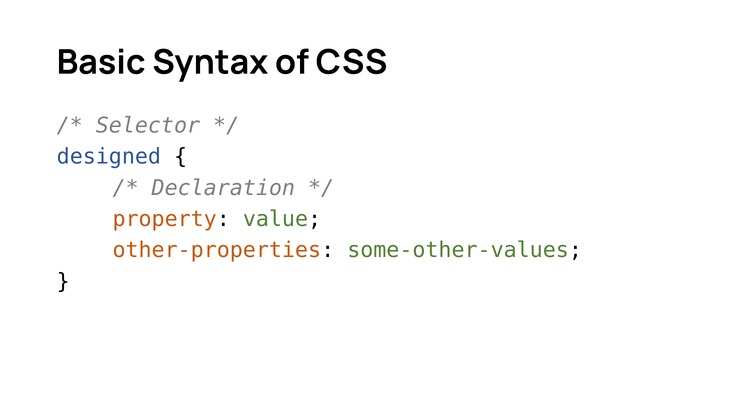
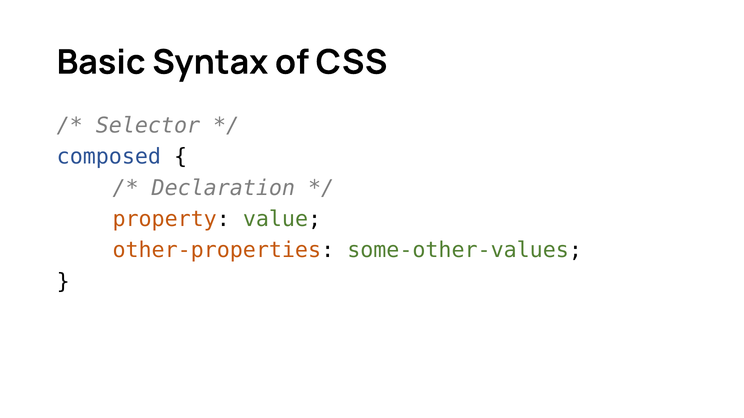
designed: designed -> composed
